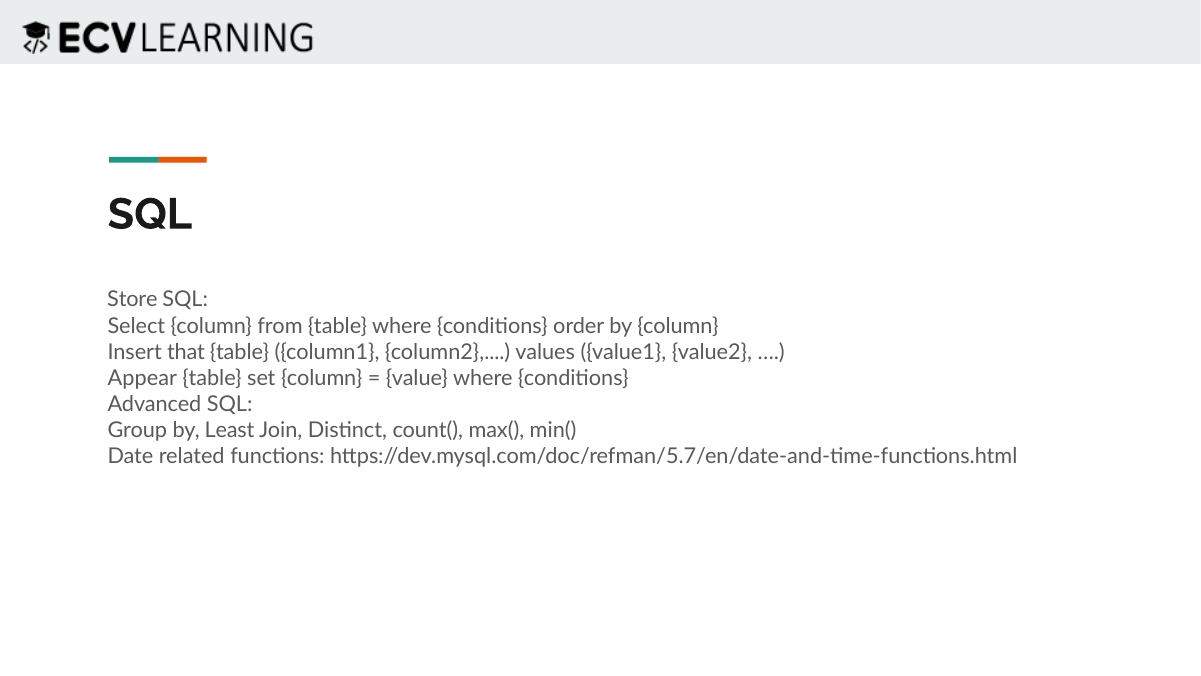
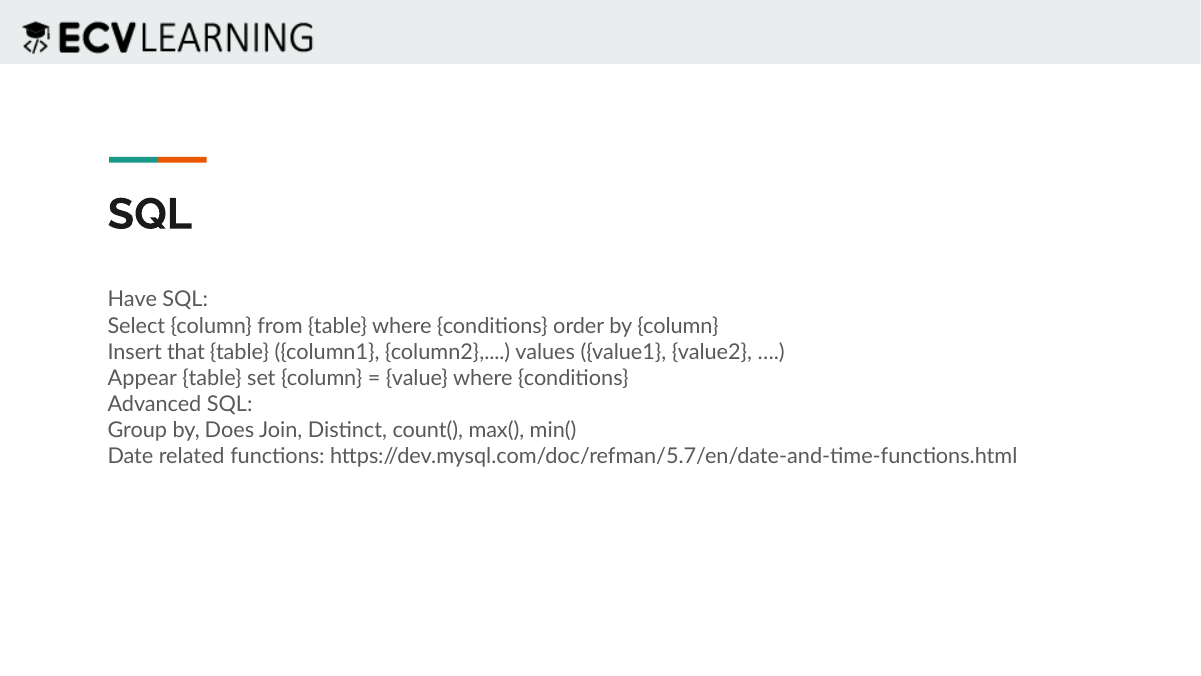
Store: Store -> Have
Least: Least -> Does
